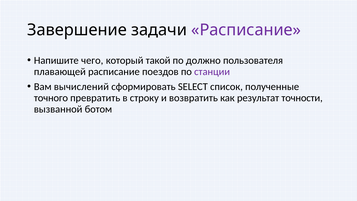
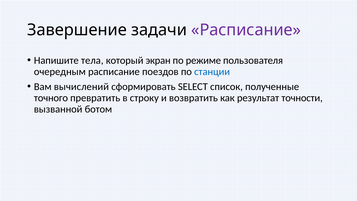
чего: чего -> тела
такой: такой -> экран
должно: должно -> режиме
плавающей: плавающей -> очередным
станции colour: purple -> blue
